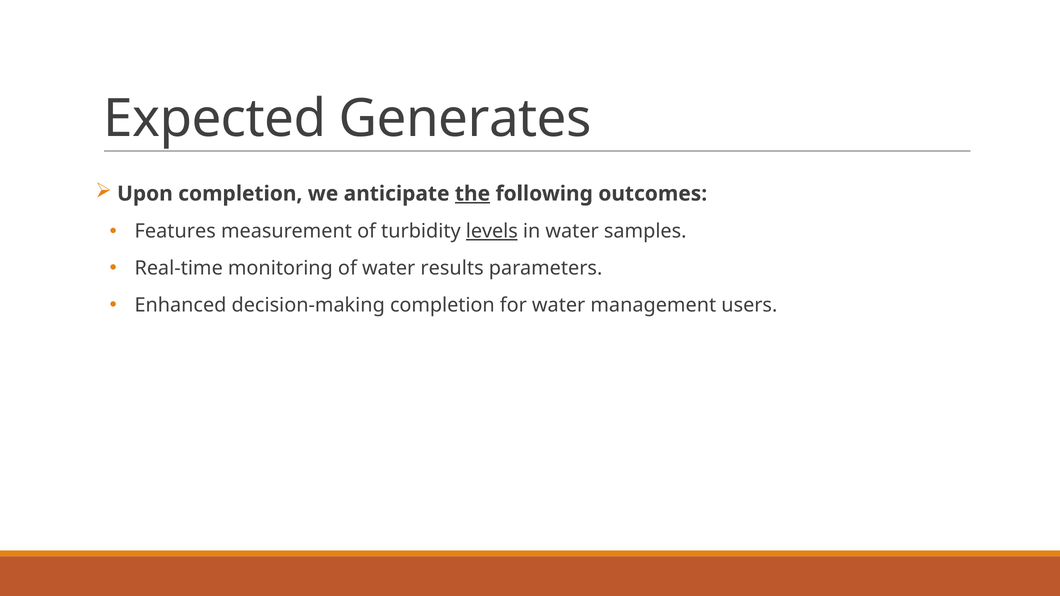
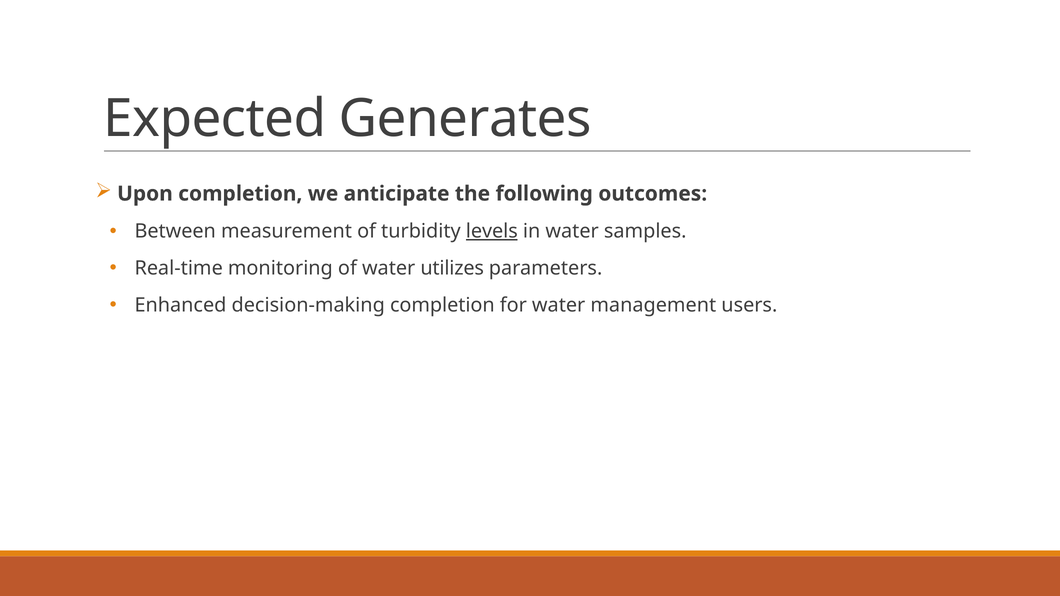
the underline: present -> none
Features: Features -> Between
results: results -> utilizes
